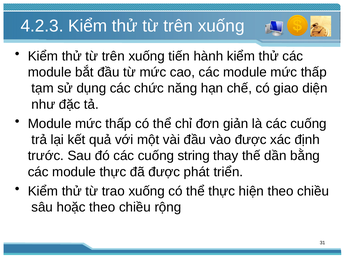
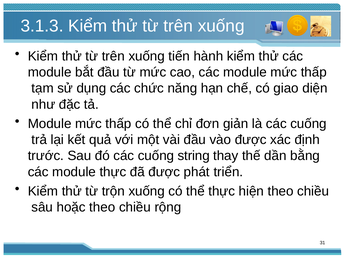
4.2.3: 4.2.3 -> 3.1.3
trao: trao -> trộn
